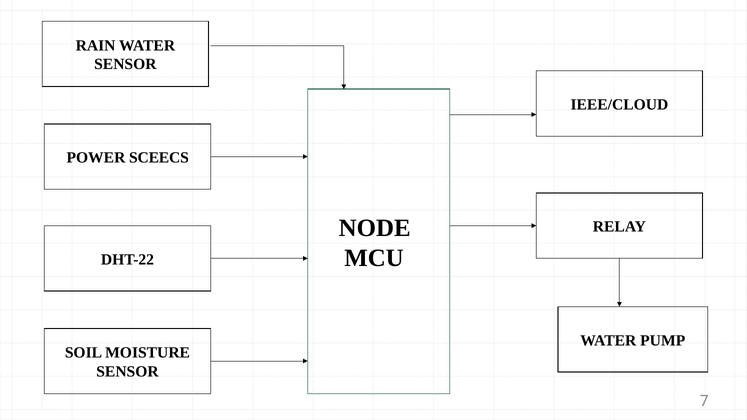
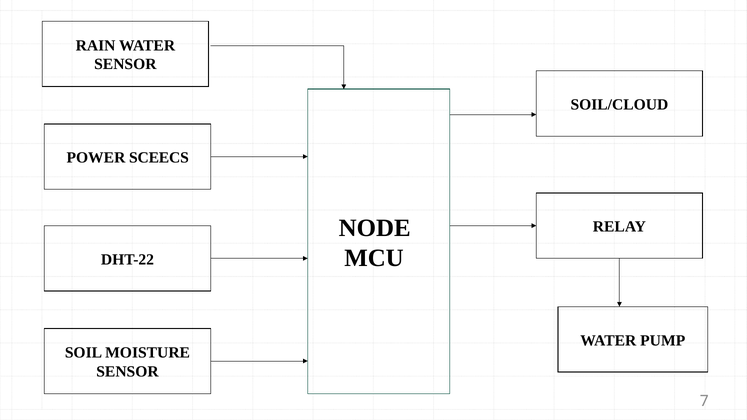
IEEE/CLOUD: IEEE/CLOUD -> SOIL/CLOUD
